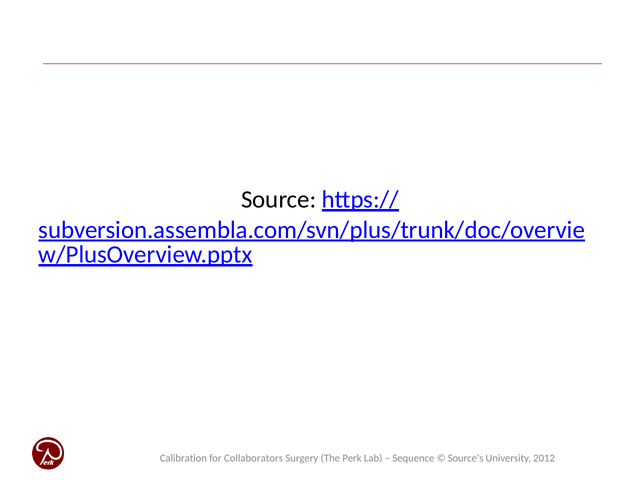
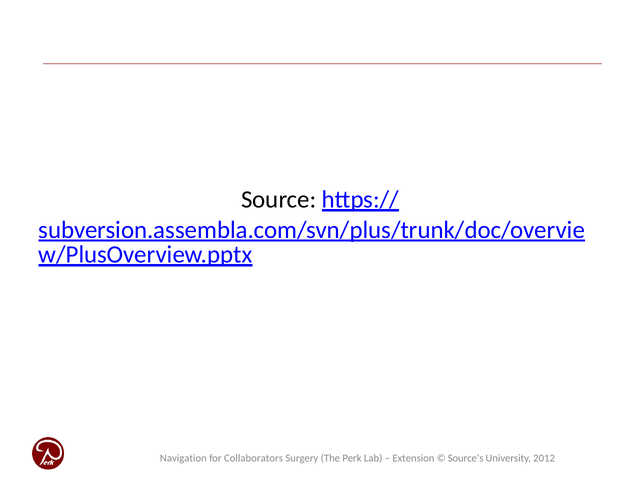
Calibration: Calibration -> Navigation
Sequence: Sequence -> Extension
